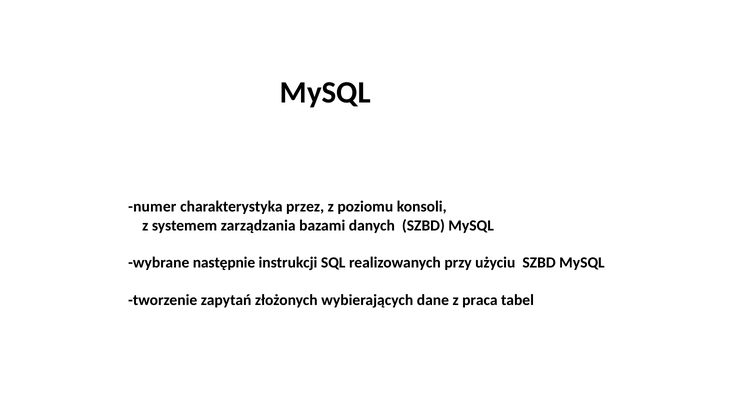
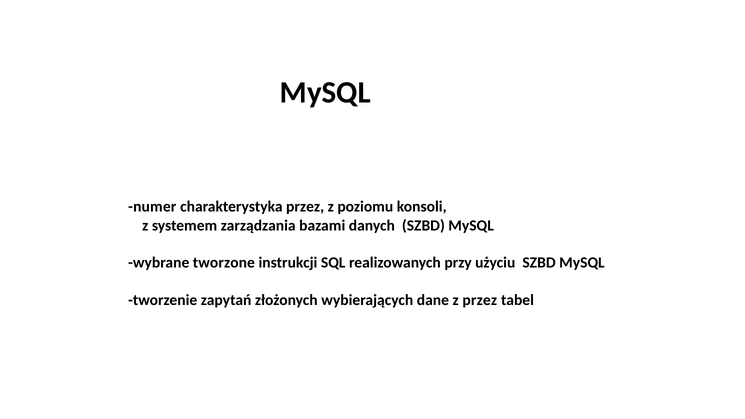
następnie: następnie -> tworzone
z praca: praca -> przez
